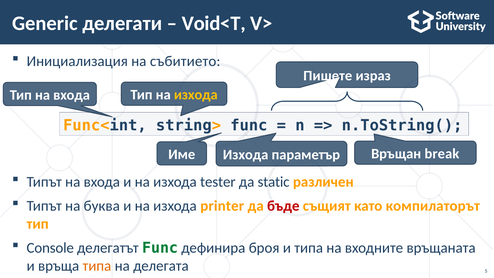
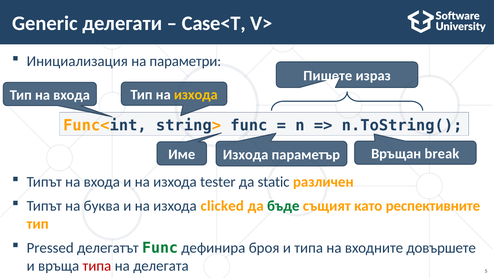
Void<T: Void<T -> Case<T
събитието: събитието -> параметри
printer: printer -> clicked
бъде colour: red -> green
компилаторът: компилаторът -> респективните
Console: Console -> Pressed
връщаната: връщаната -> довършете
типа at (97, 266) colour: orange -> red
